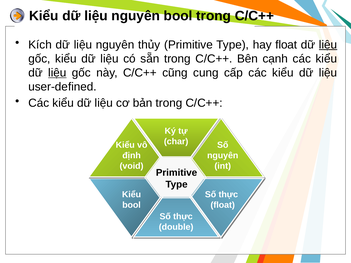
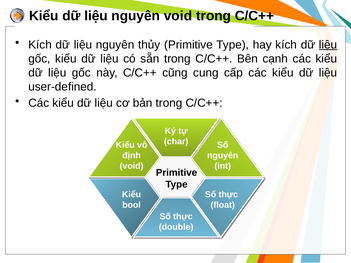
nguyên bool: bool -> void
hay float: float -> kích
liệu at (57, 73) underline: present -> none
